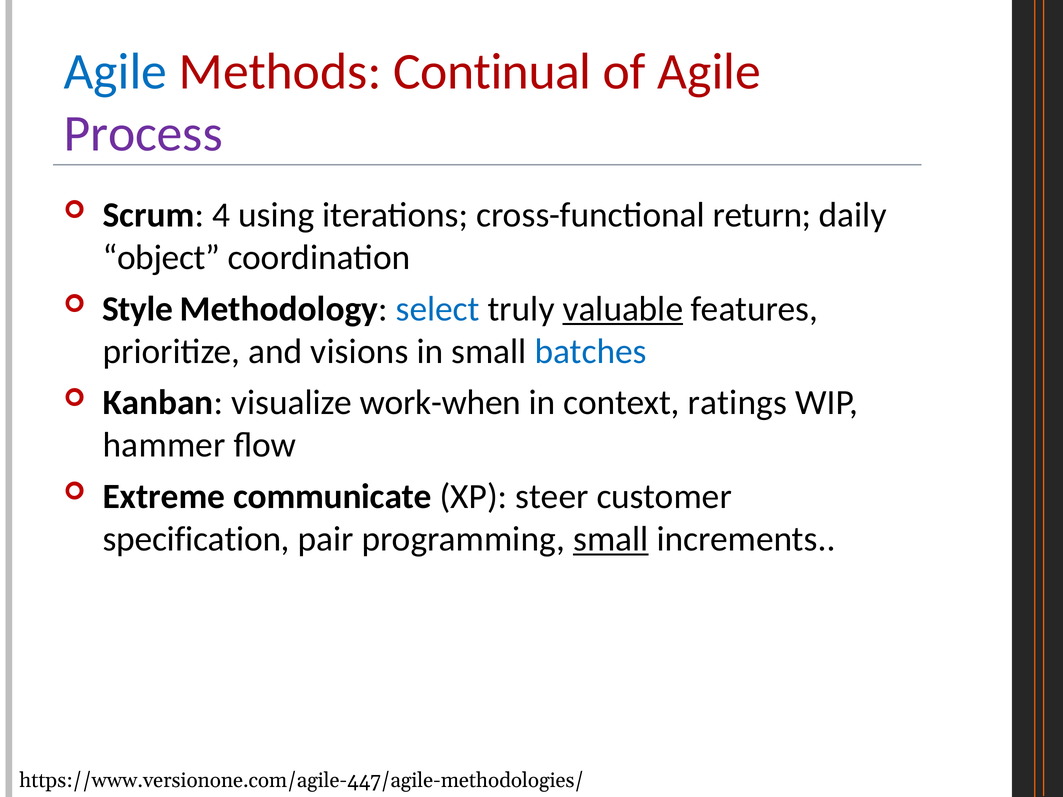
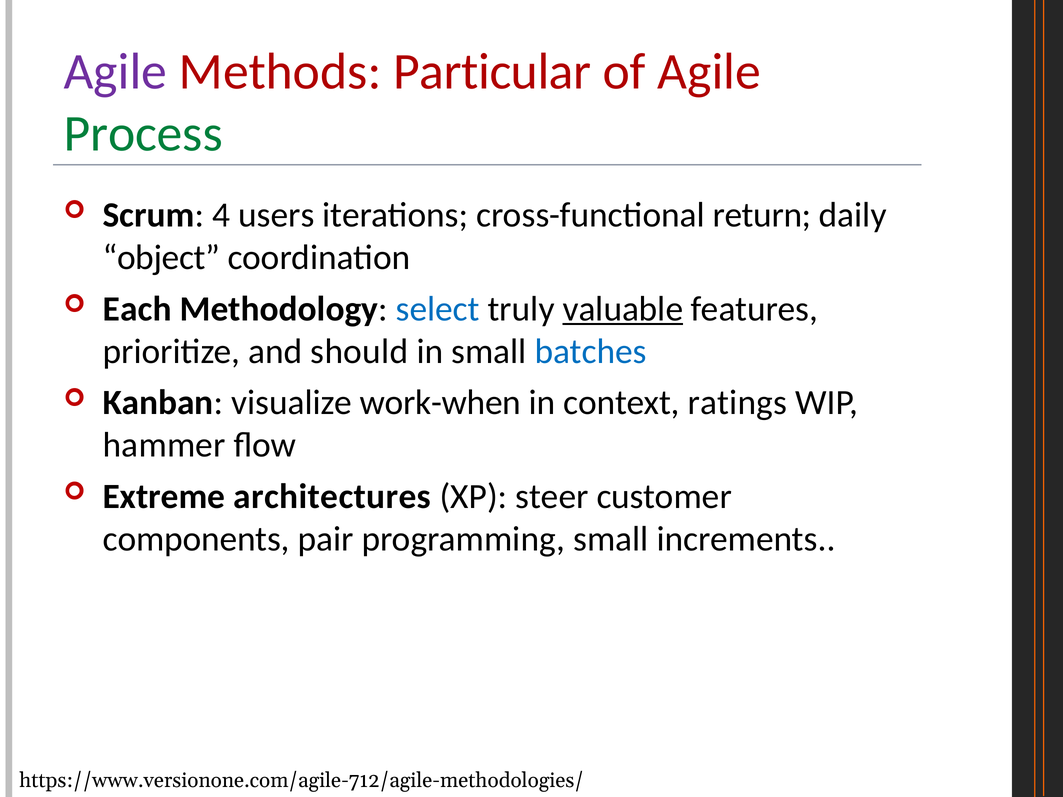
Agile at (115, 72) colour: blue -> purple
Continual: Continual -> Particular
Process colour: purple -> green
using: using -> users
Style: Style -> Each
visions: visions -> should
communicate: communicate -> architectures
specification: specification -> components
small at (611, 539) underline: present -> none
https://www.versionone.com/agile-447/agile-methodologies/: https://www.versionone.com/agile-447/agile-methodologies/ -> https://www.versionone.com/agile-712/agile-methodologies/
